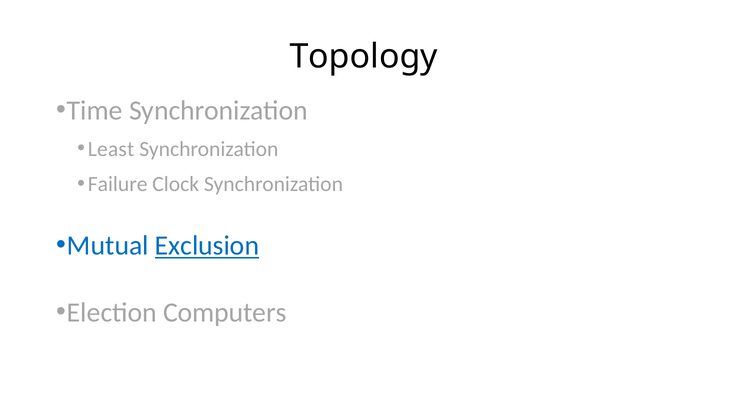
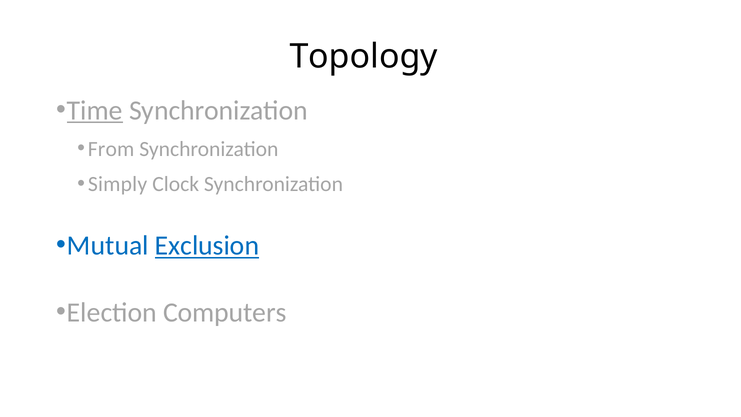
Time underline: none -> present
Least: Least -> From
Failure: Failure -> Simply
